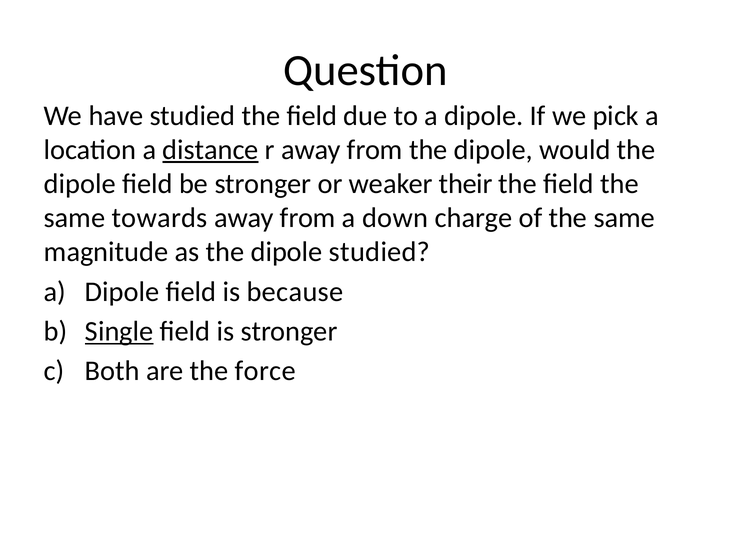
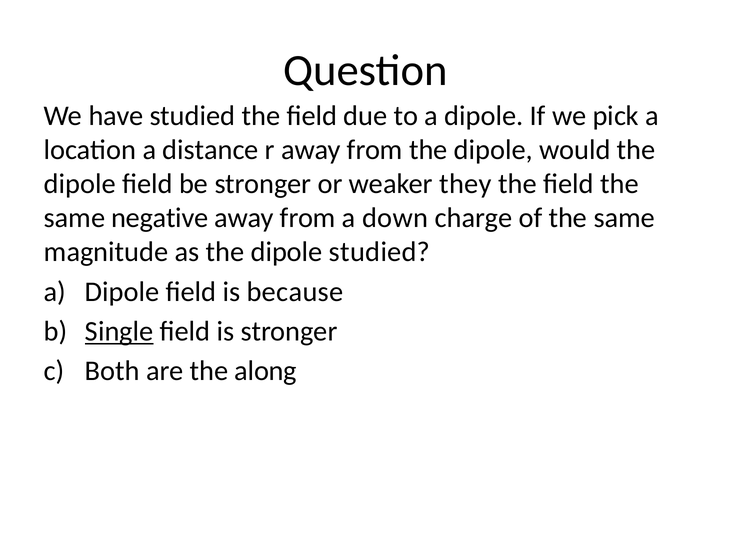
distance underline: present -> none
their: their -> they
towards: towards -> negative
force: force -> along
